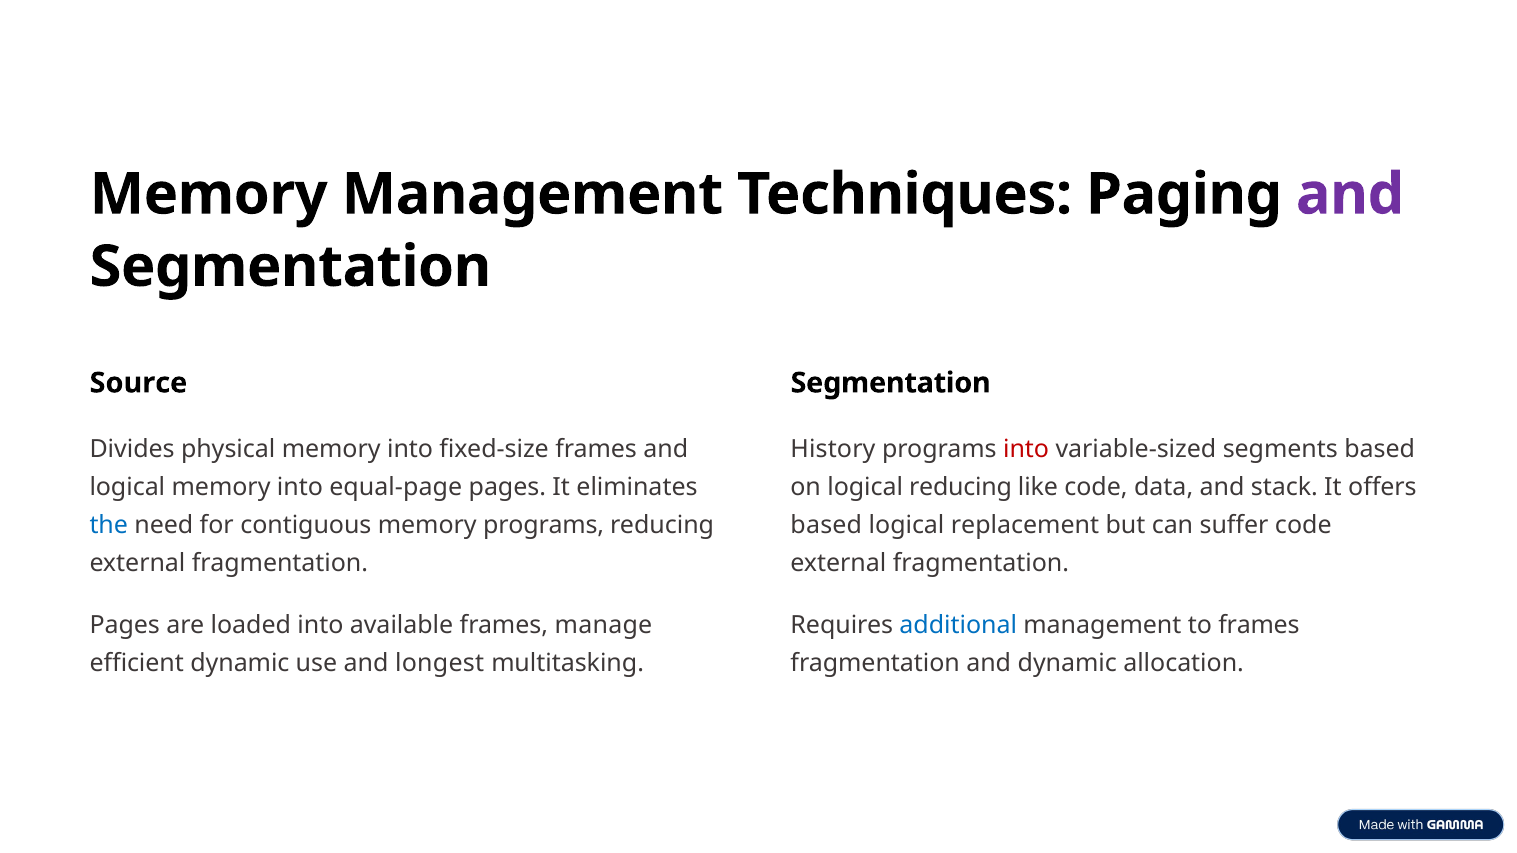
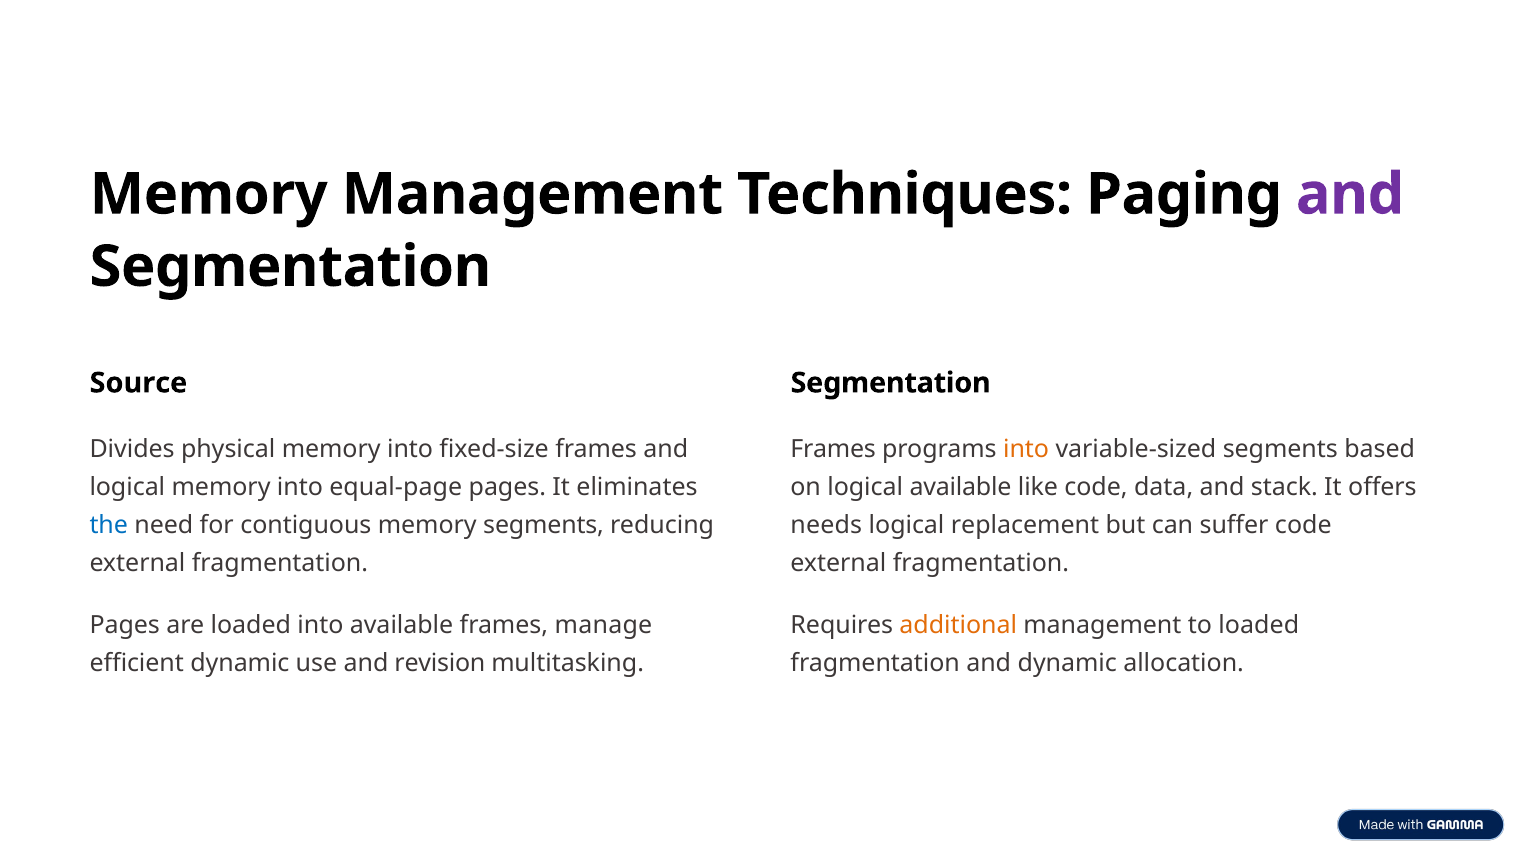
History at (833, 449): History -> Frames
into at (1026, 449) colour: red -> orange
logical reducing: reducing -> available
memory programs: programs -> segments
based at (826, 525): based -> needs
additional colour: blue -> orange
to frames: frames -> loaded
longest: longest -> revision
